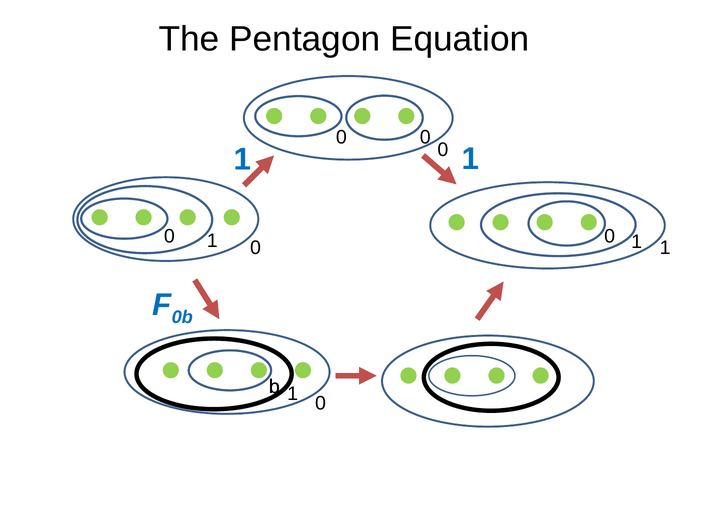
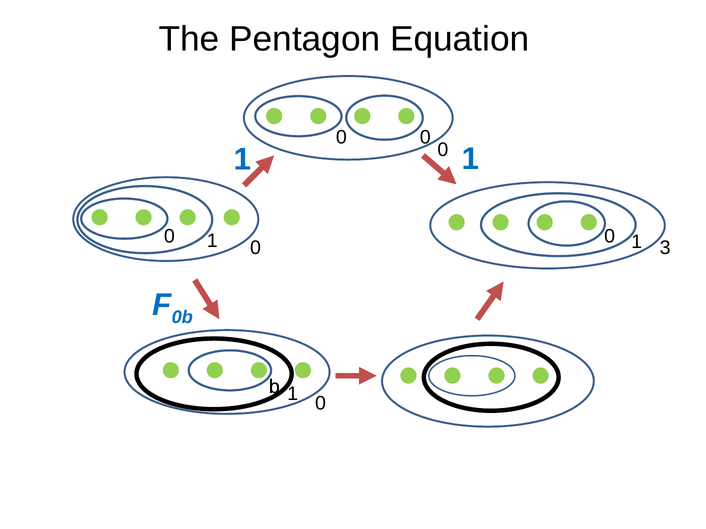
1 1: 1 -> 3
